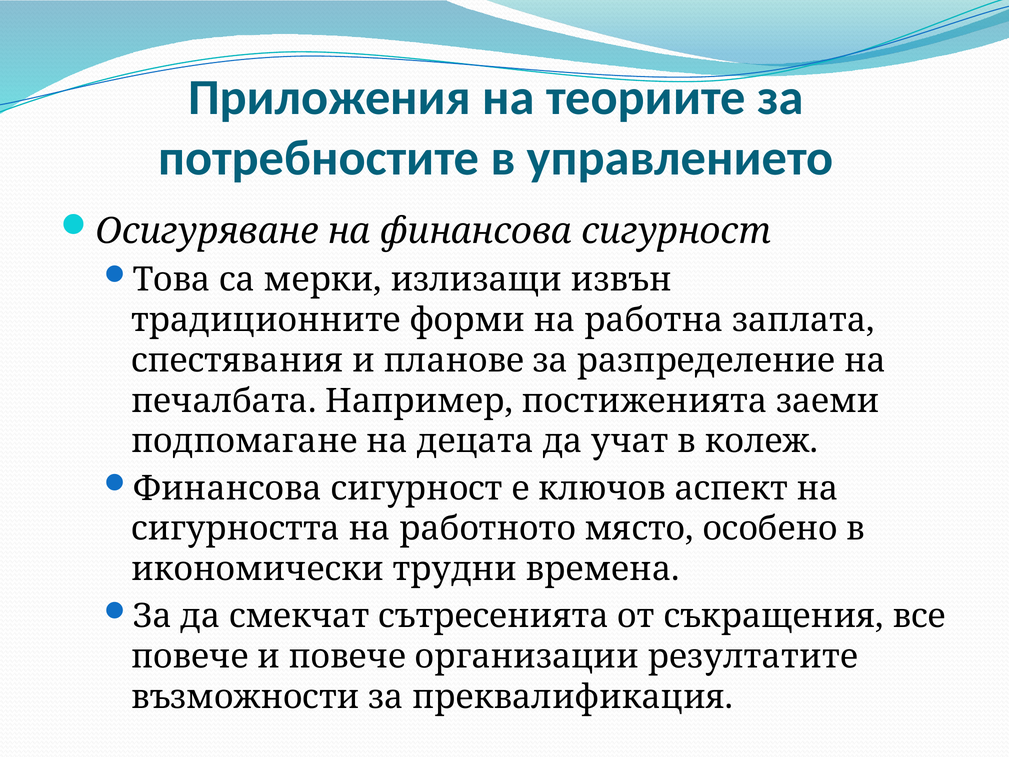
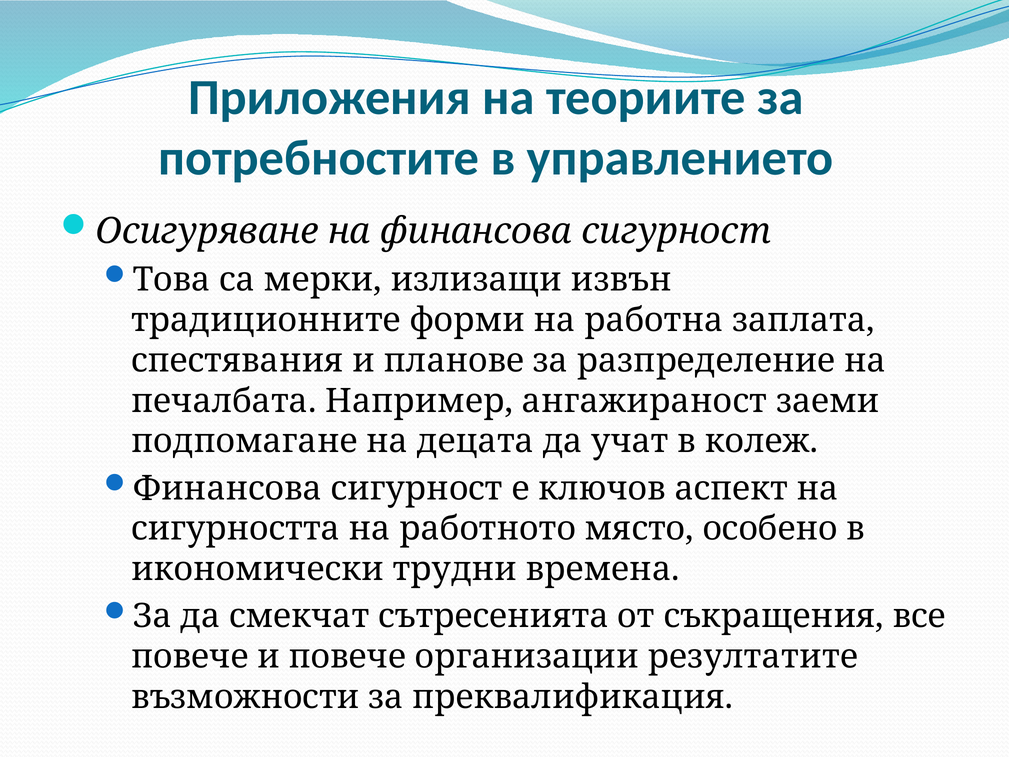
постиженията: постиженията -> ангажираност
